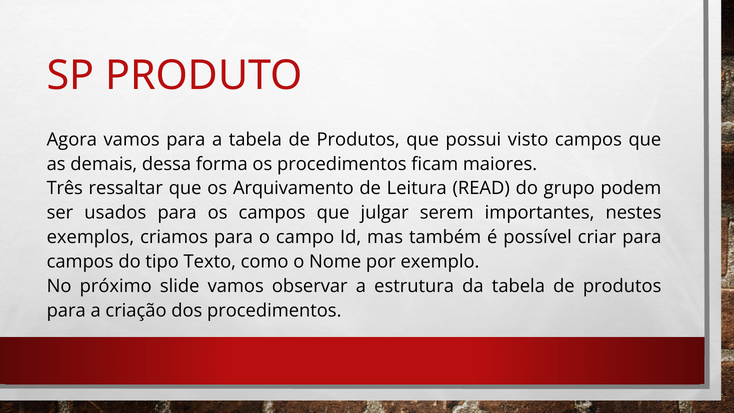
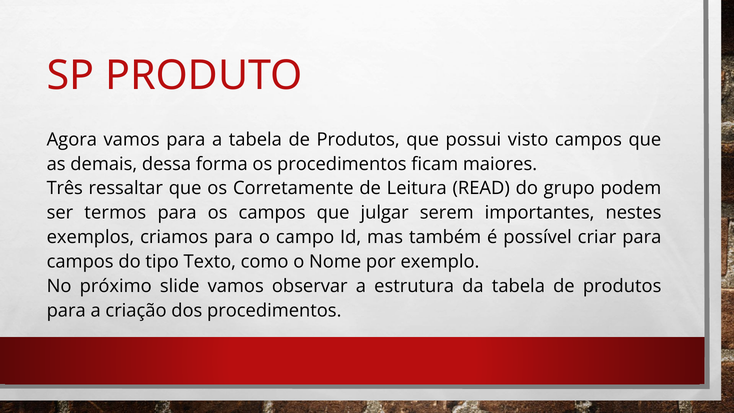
Arquivamento: Arquivamento -> Corretamente
usados: usados -> termos
